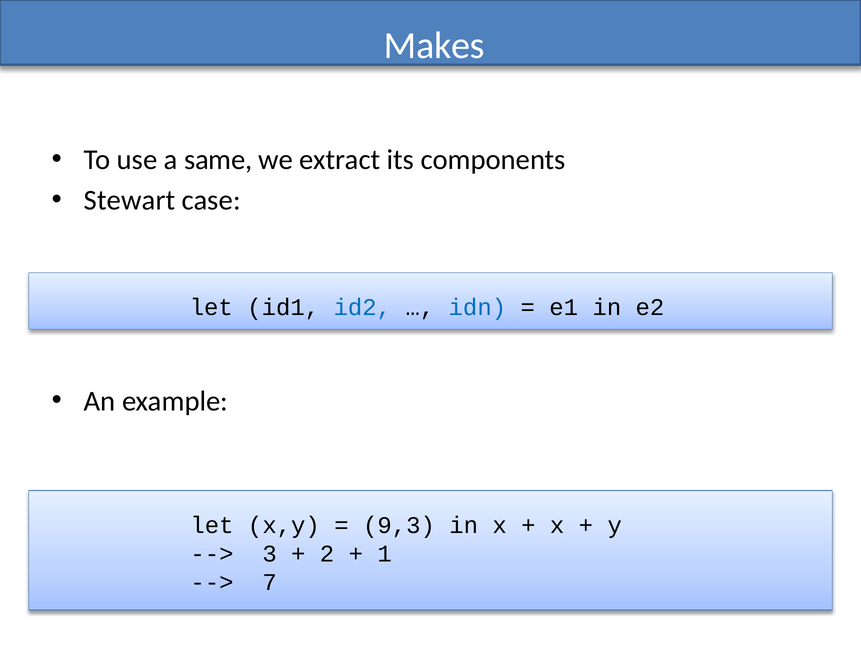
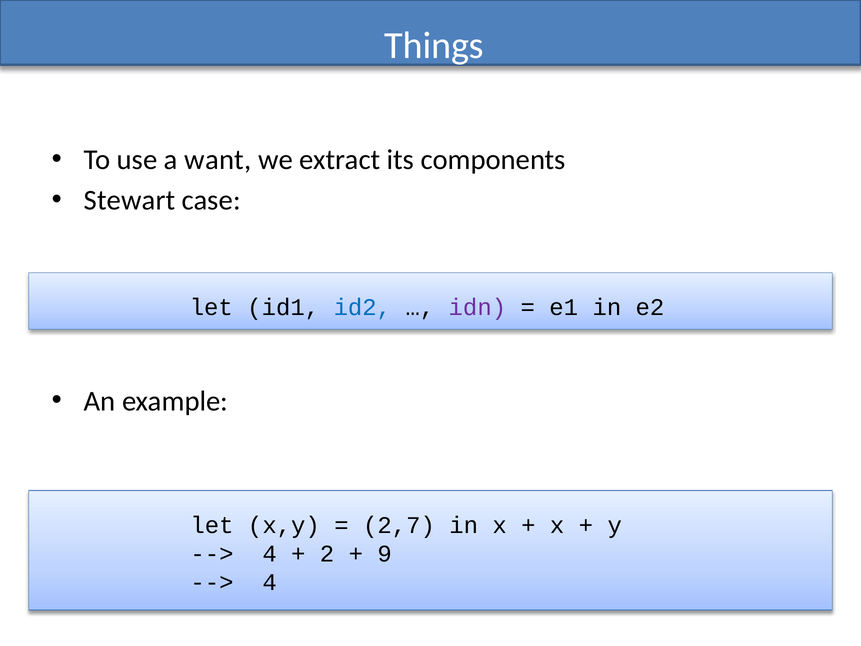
Makes: Makes -> Things
same: same -> want
idn colour: blue -> purple
9,3: 9,3 -> 2,7
3 at (270, 554): 3 -> 4
1: 1 -> 9
7 at (270, 582): 7 -> 4
